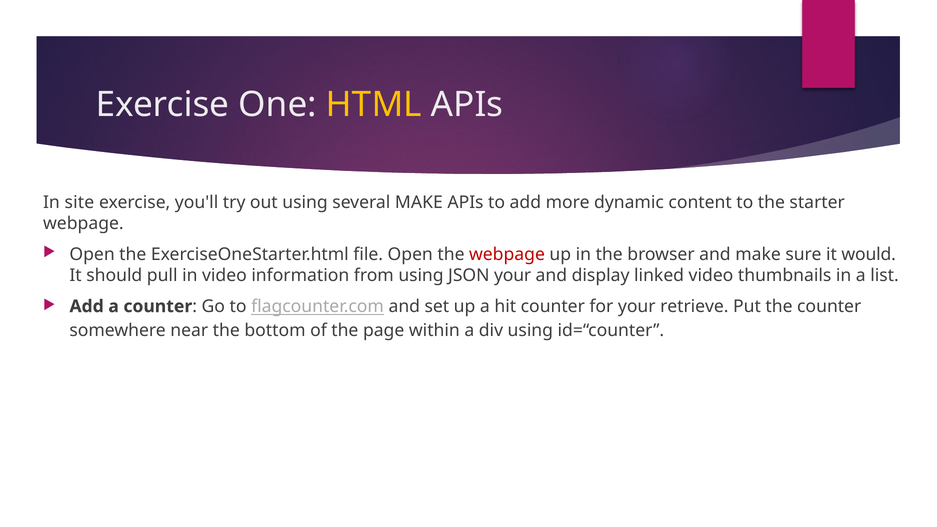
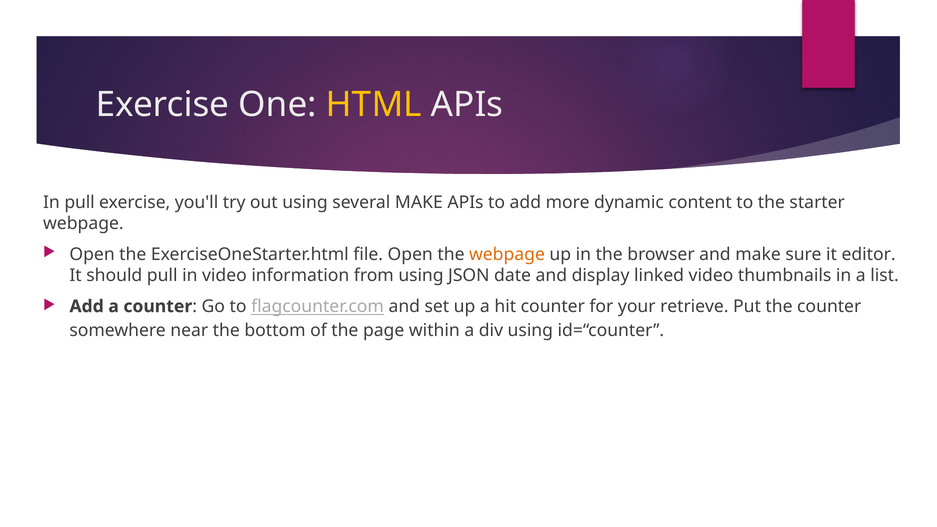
In site: site -> pull
webpage at (507, 254) colour: red -> orange
would: would -> editor
JSON your: your -> date
